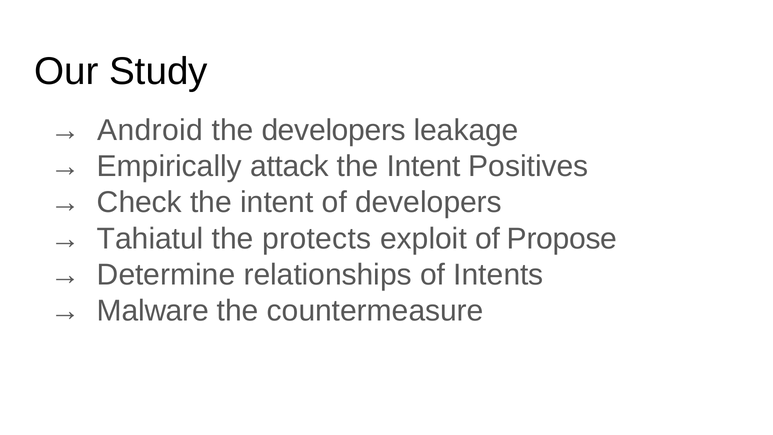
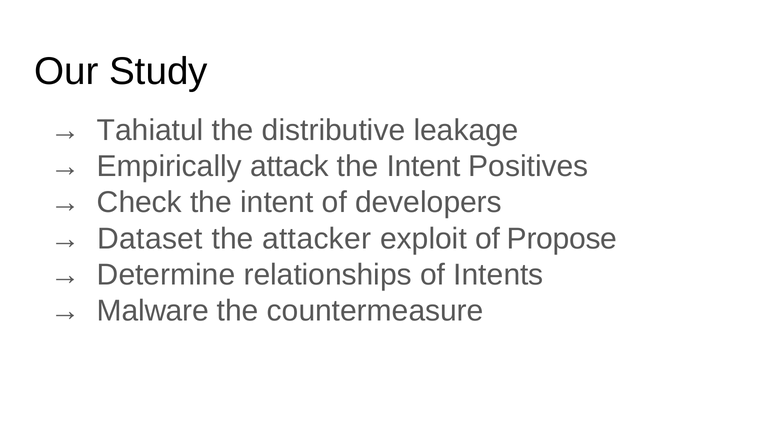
Android: Android -> Tahiatul
the developers: developers -> distributive
Tahiatul: Tahiatul -> Dataset
protects: protects -> attacker
